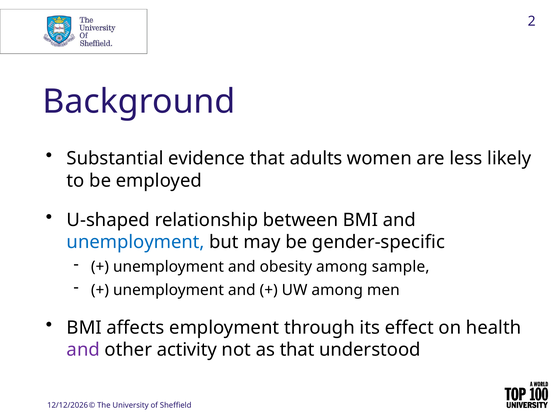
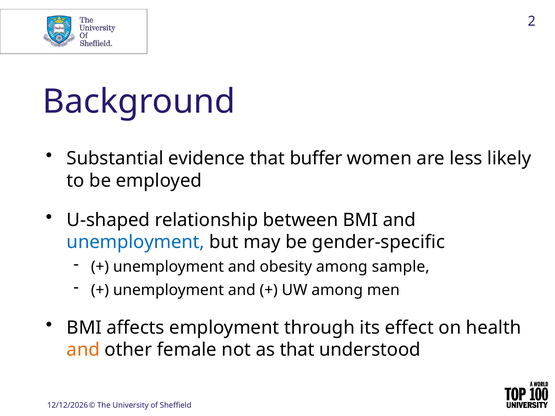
adults: adults -> buffer
and at (83, 350) colour: purple -> orange
activity: activity -> female
